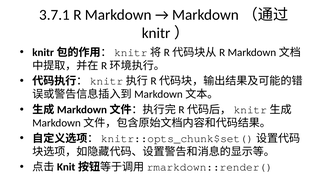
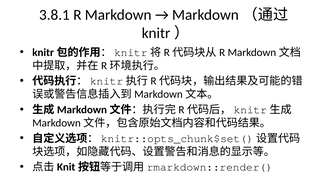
3.7.1: 3.7.1 -> 3.8.1
